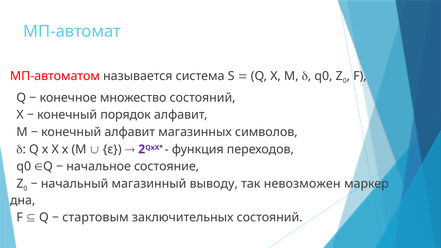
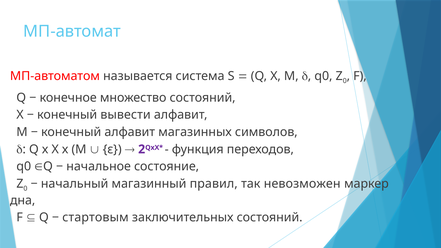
порядок: порядок -> вывести
выводу: выводу -> правил
